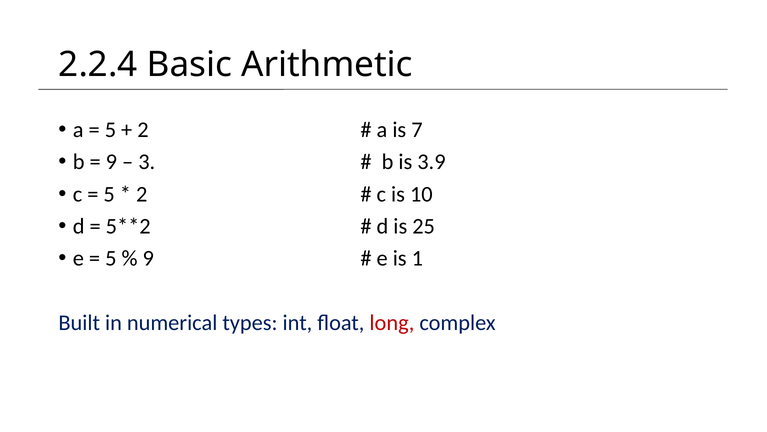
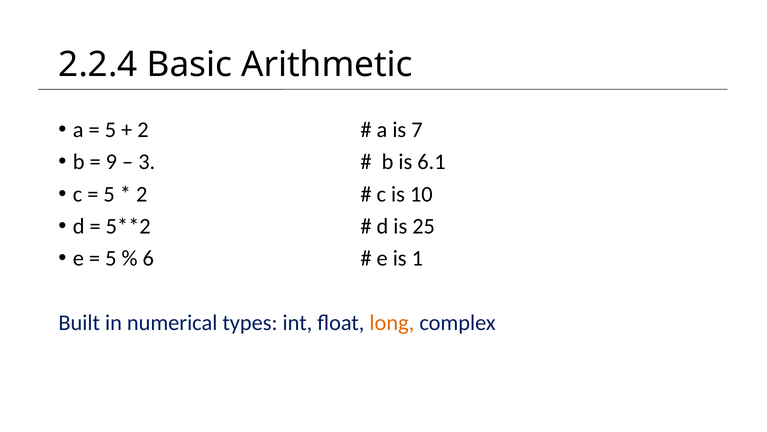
3.9: 3.9 -> 6.1
9 at (148, 258): 9 -> 6
long colour: red -> orange
